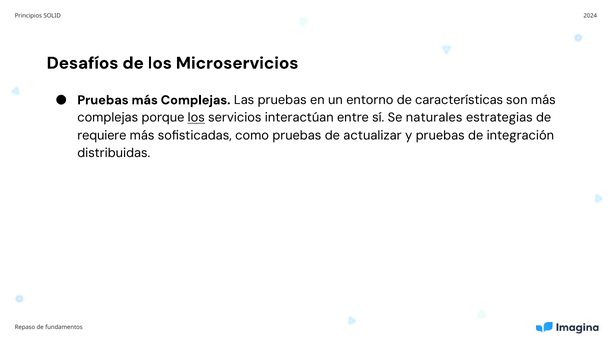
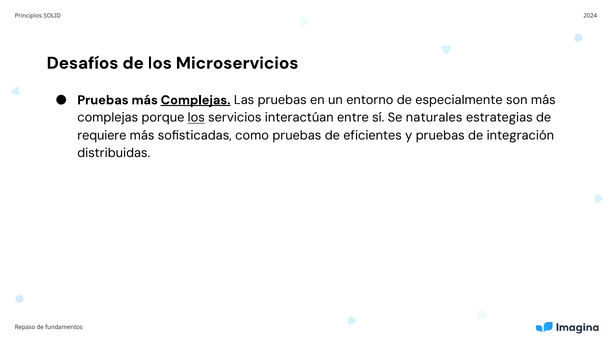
Complejas at (196, 100) underline: none -> present
características: características -> especialmente
actualizar: actualizar -> eficientes
